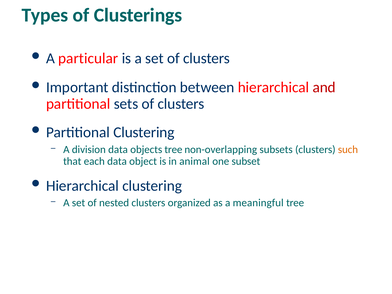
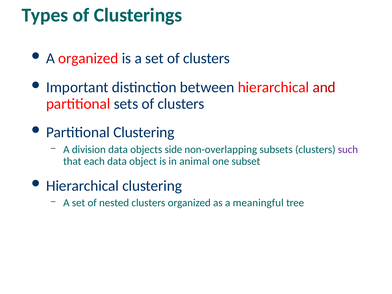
A particular: particular -> organized
objects tree: tree -> side
such colour: orange -> purple
